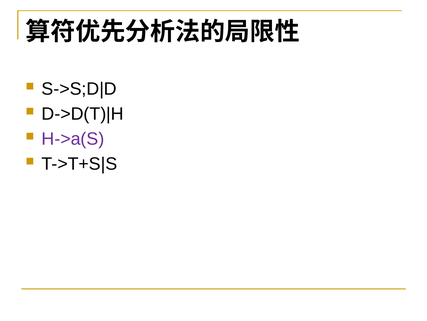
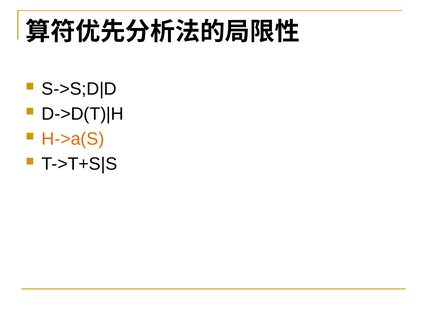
H->a(S colour: purple -> orange
